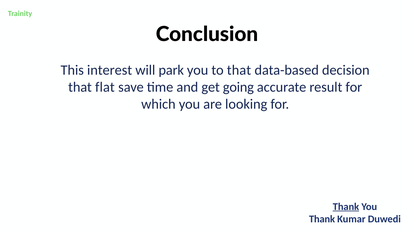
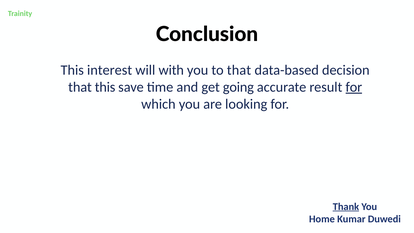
park: park -> with
that flat: flat -> this
for at (354, 87) underline: none -> present
Thank at (322, 219): Thank -> Home
